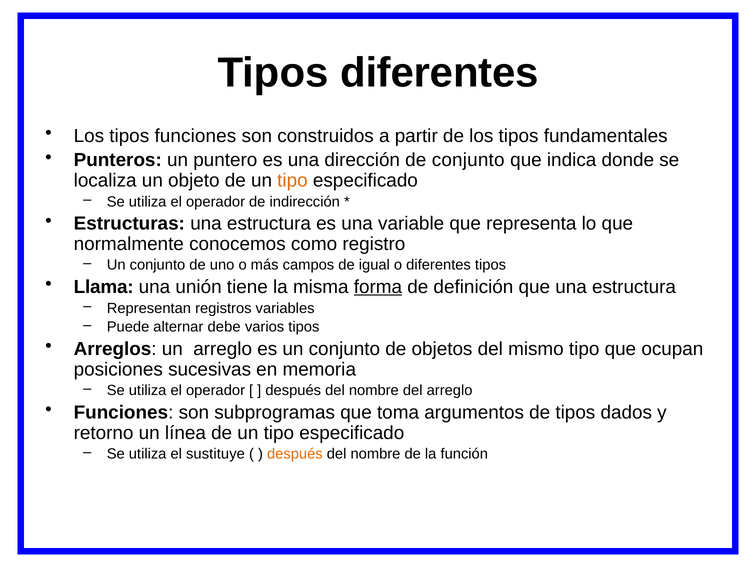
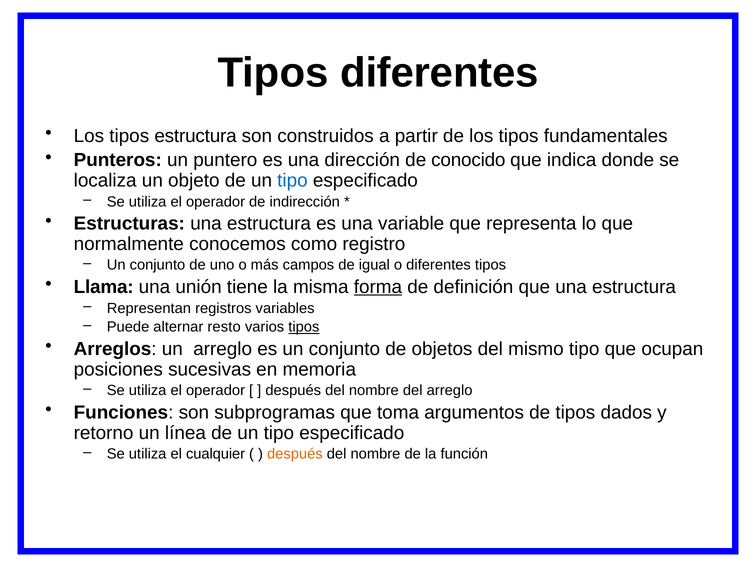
tipos funciones: funciones -> estructura
de conjunto: conjunto -> conocido
tipo at (292, 181) colour: orange -> blue
debe: debe -> resto
tipos at (304, 327) underline: none -> present
sustituye: sustituye -> cualquier
